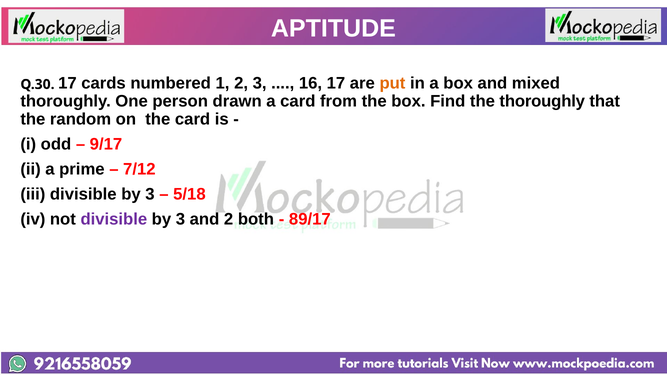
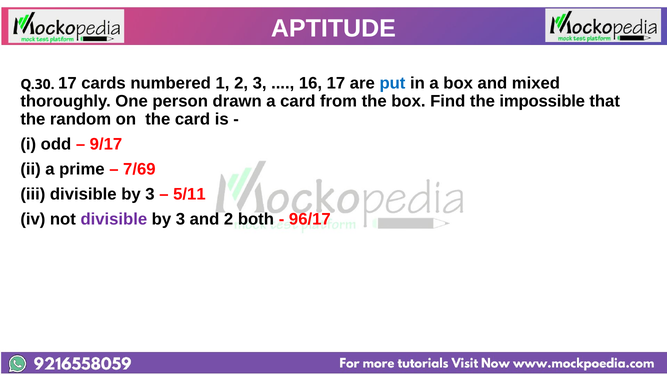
put colour: orange -> blue
the thoroughly: thoroughly -> impossible
7/12: 7/12 -> 7/69
5/18: 5/18 -> 5/11
89/17: 89/17 -> 96/17
